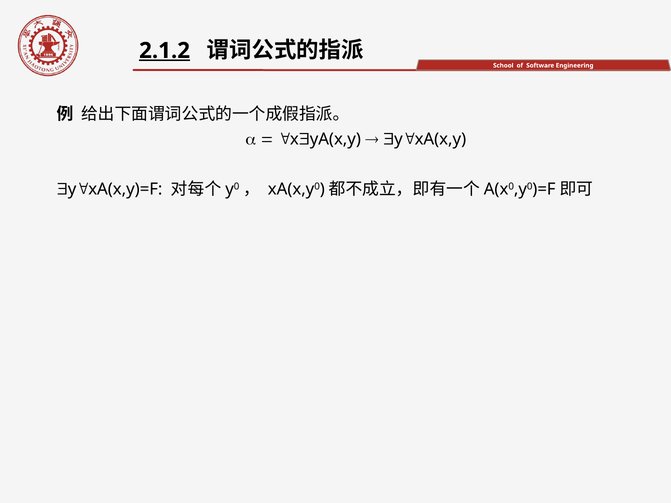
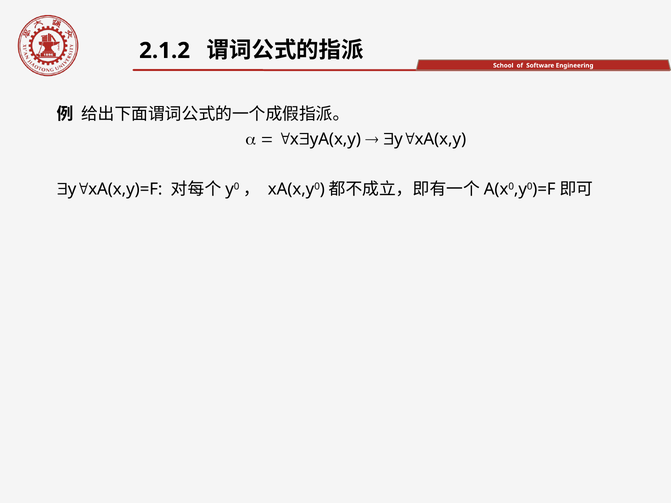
2.1.2 underline: present -> none
